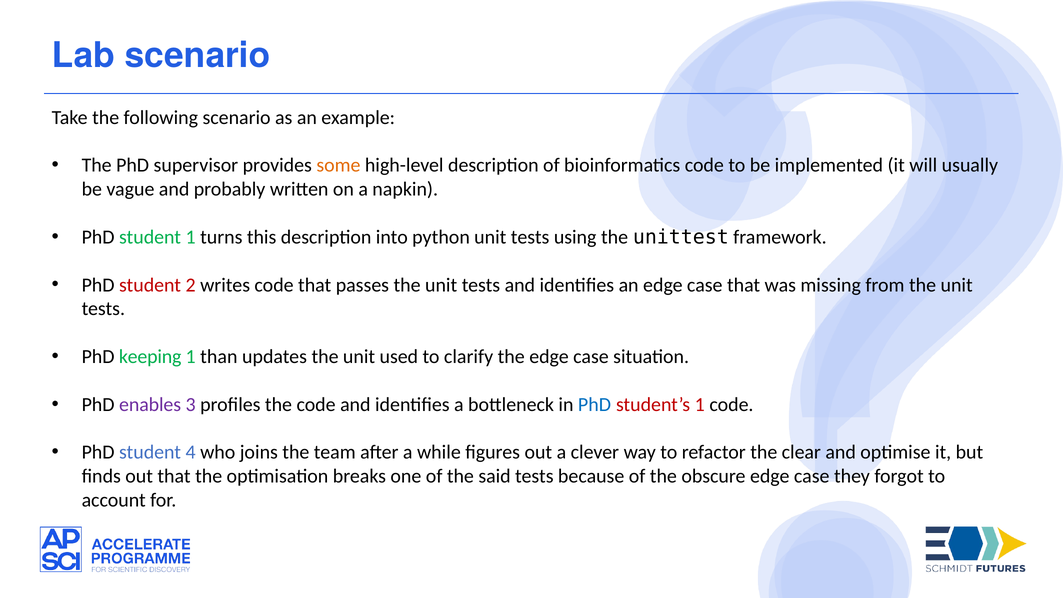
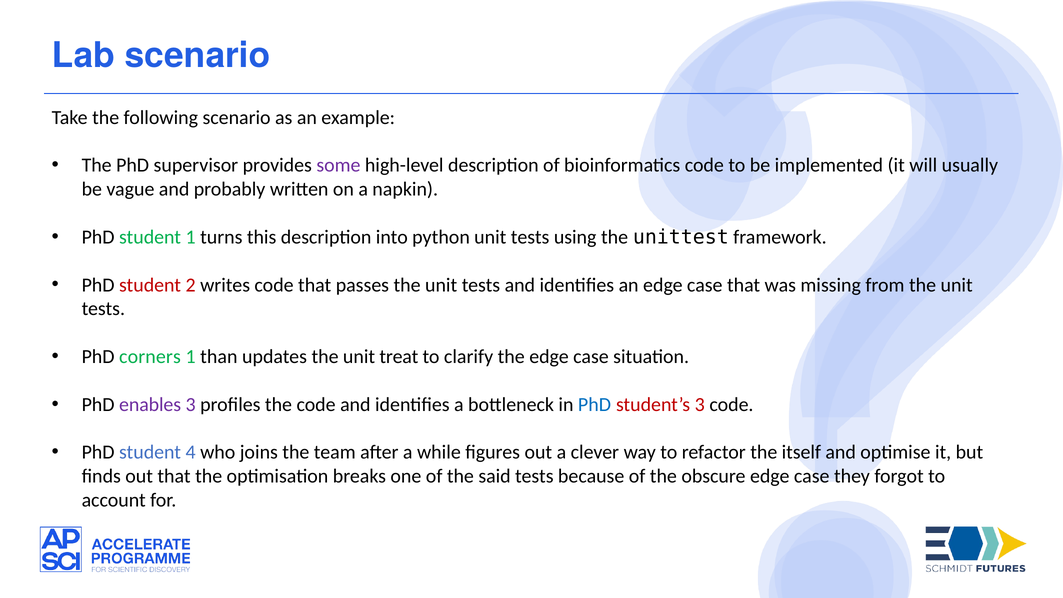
some colour: orange -> purple
keeping: keeping -> corners
used: used -> treat
student’s 1: 1 -> 3
clear: clear -> itself
